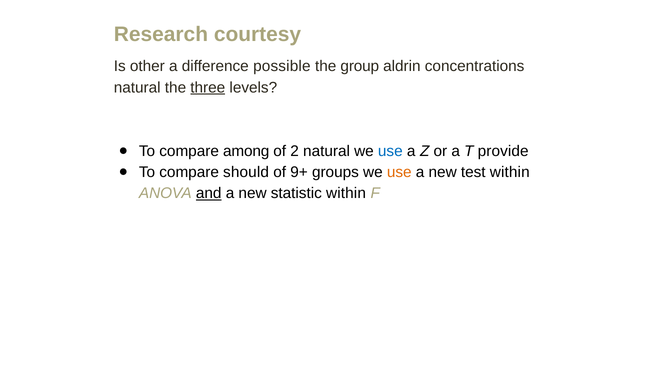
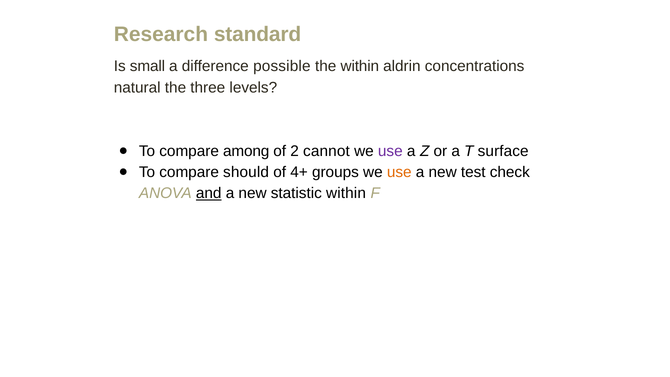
courtesy: courtesy -> standard
other: other -> small
the group: group -> within
three underline: present -> none
2 natural: natural -> cannot
use at (390, 151) colour: blue -> purple
provide: provide -> surface
9+: 9+ -> 4+
test within: within -> check
